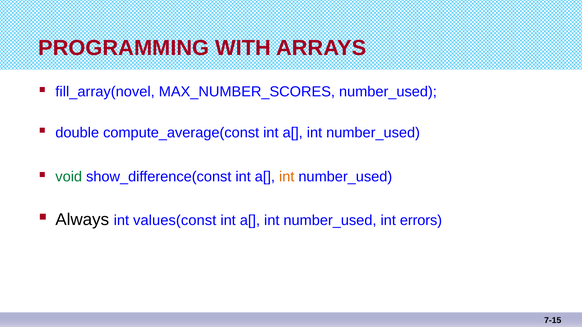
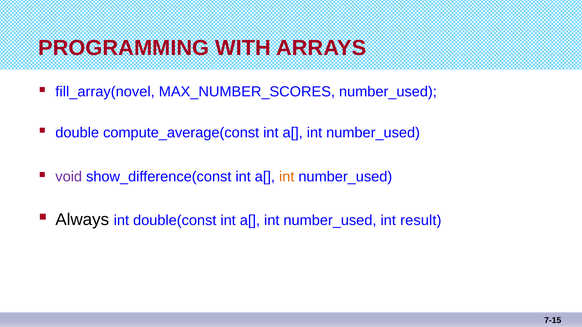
void colour: green -> purple
values(const: values(const -> double(const
errors: errors -> result
